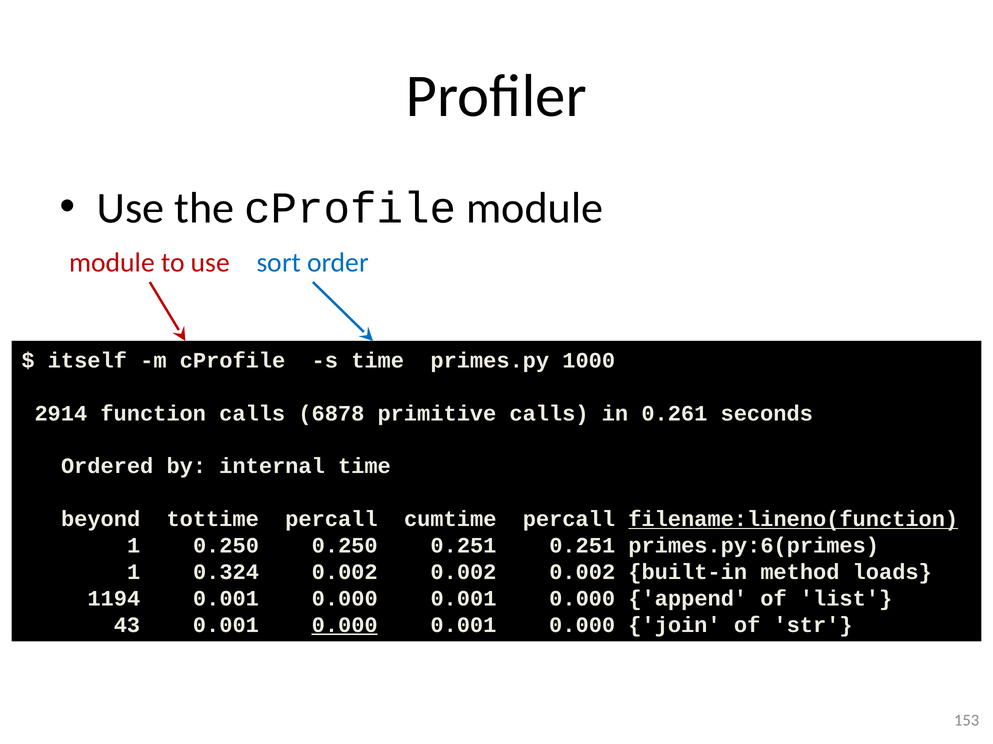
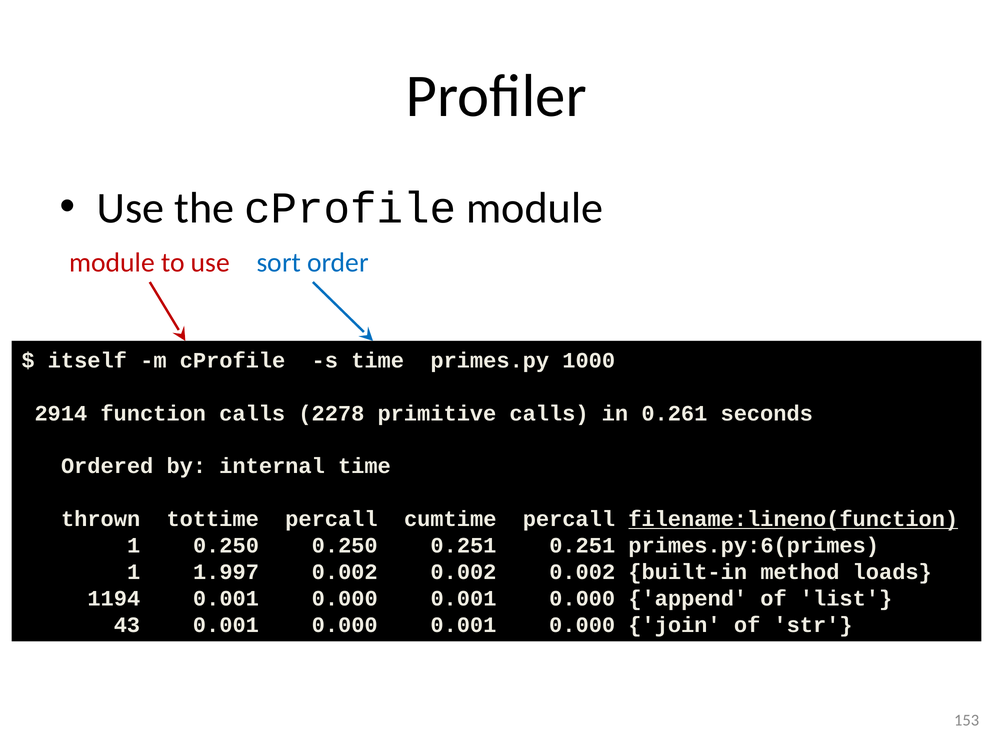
6878: 6878 -> 2278
beyond: beyond -> thrown
0.324: 0.324 -> 1.997
0.000 at (345, 625) underline: present -> none
